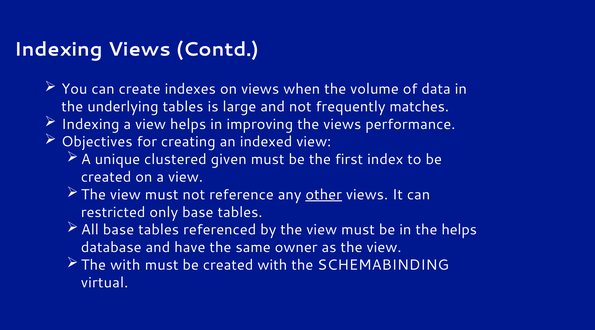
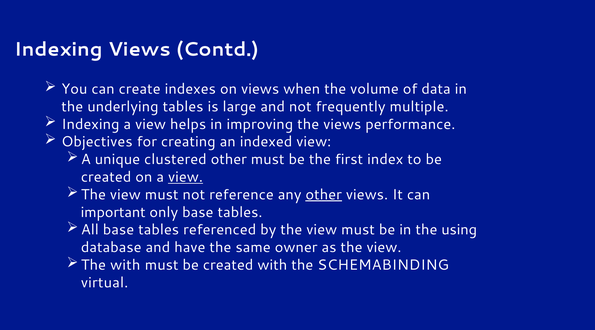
matches: matches -> multiple
clustered given: given -> other
view at (186, 177) underline: none -> present
restricted: restricted -> important
the helps: helps -> using
